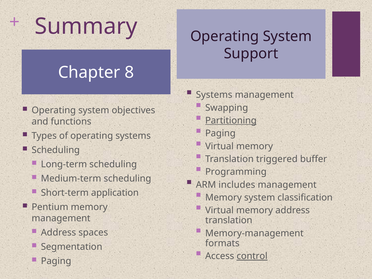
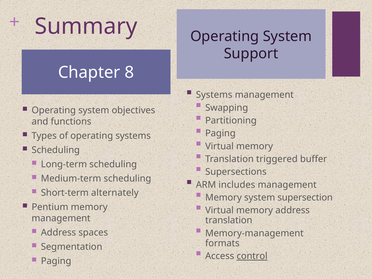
Partitioning underline: present -> none
Programming: Programming -> Supersections
application: application -> alternately
classification: classification -> supersection
